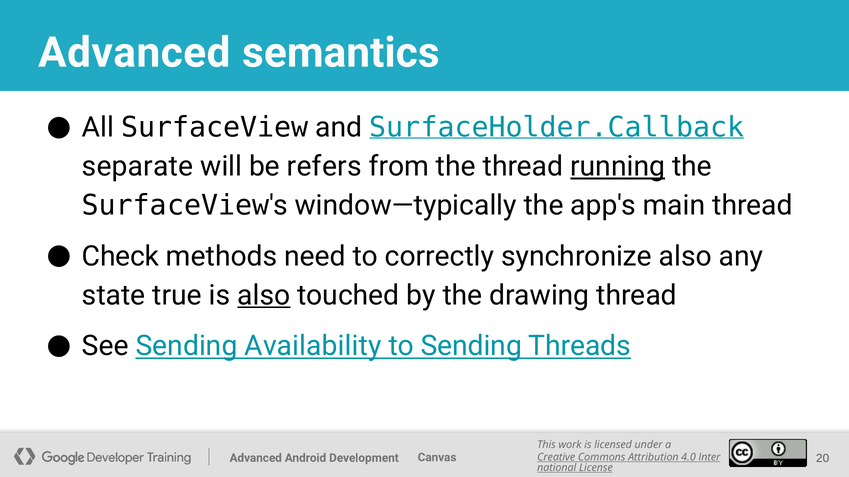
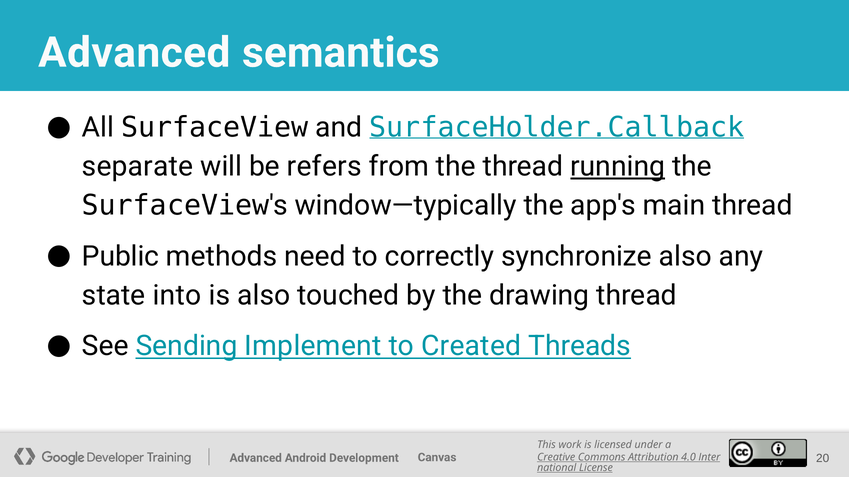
Check: Check -> Public
true: true -> into
also at (264, 296) underline: present -> none
Availability: Availability -> Implement
to Sending: Sending -> Created
